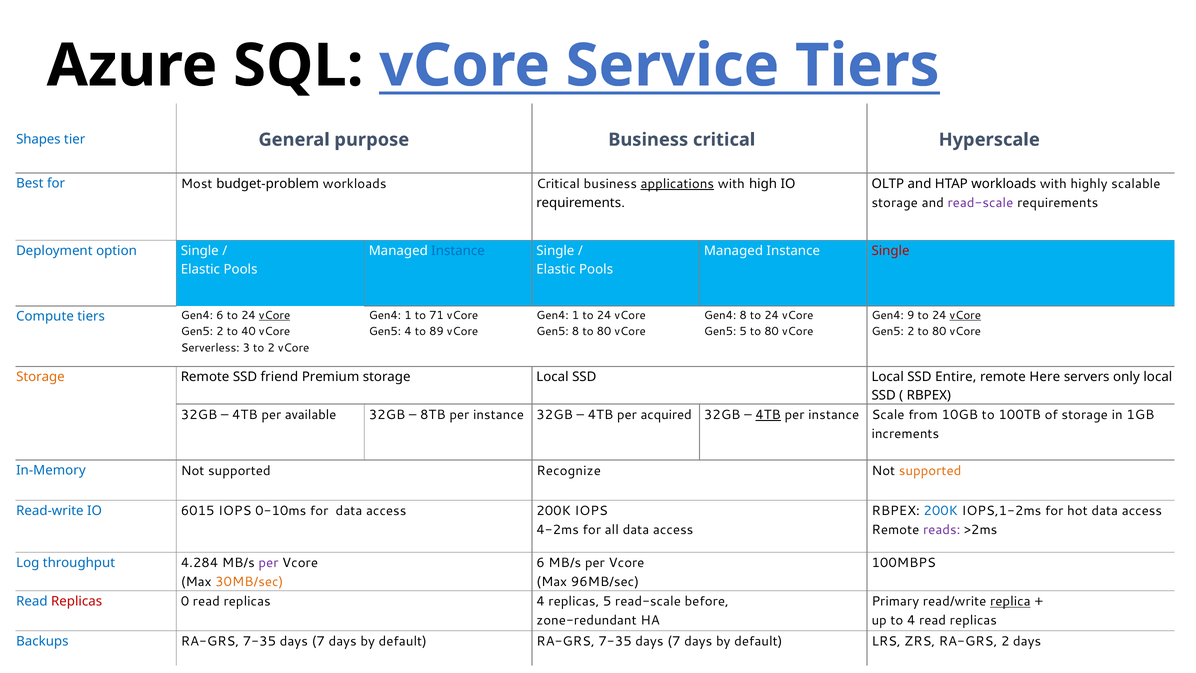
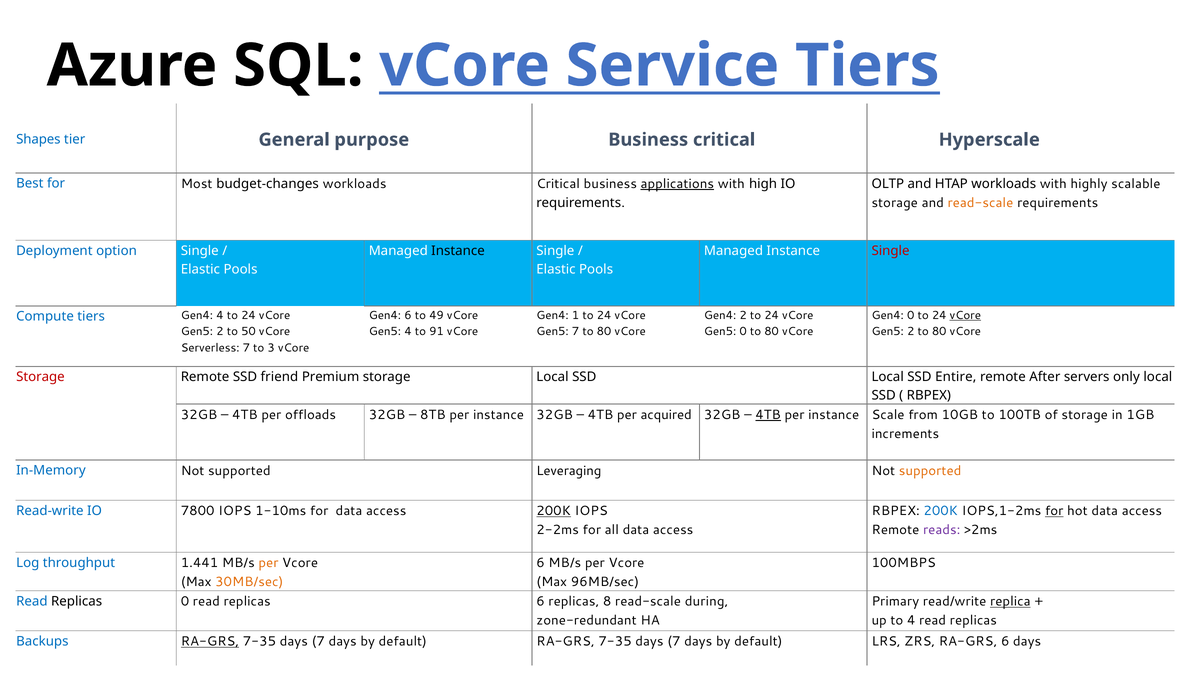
budget-problem: budget-problem -> budget-changes
read-scale at (980, 203) colour: purple -> orange
Instance at (458, 251) colour: blue -> black
1 at (408, 315): 1 -> 6
71: 71 -> 49
Gen4 8: 8 -> 2
Gen4 9: 9 -> 0
Gen4 6: 6 -> 4
vCore at (275, 315) underline: present -> none
40: 40 -> 50
89: 89 -> 91
Gen5 8: 8 -> 7
Gen5 5: 5 -> 0
Serverless 3: 3 -> 7
to 2: 2 -> 3
Storage at (40, 377) colour: orange -> red
Here: Here -> After
available: available -> offloads
Recognize: Recognize -> Leveraging
for at (1054, 511) underline: none -> present
6015: 6015 -> 7800
0-10ms: 0-10ms -> 1-10ms
200K at (554, 511) underline: none -> present
4-2ms: 4-2ms -> 2-2ms
4.284: 4.284 -> 1.441
per at (268, 563) colour: purple -> orange
Replicas at (77, 601) colour: red -> black
replicas 4: 4 -> 6
replicas 5: 5 -> 8
before: before -> during
RA-GRS at (210, 641) underline: none -> present
RA-GRS 2: 2 -> 6
